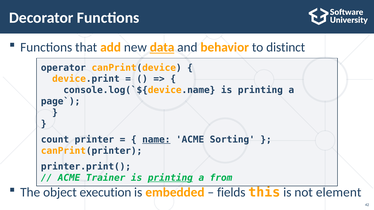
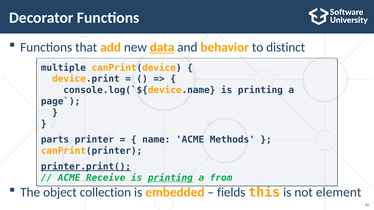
operator: operator -> multiple
count: count -> parts
name underline: present -> none
Sorting: Sorting -> Methods
printer.print( underline: none -> present
Trainer: Trainer -> Receive
execution: execution -> collection
